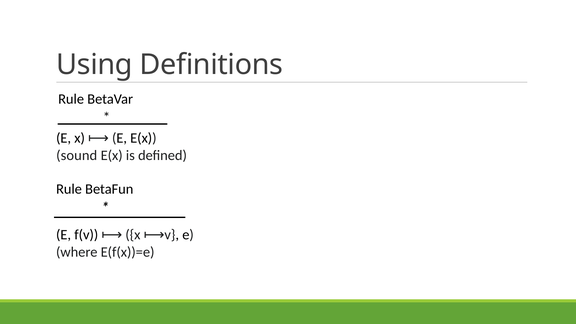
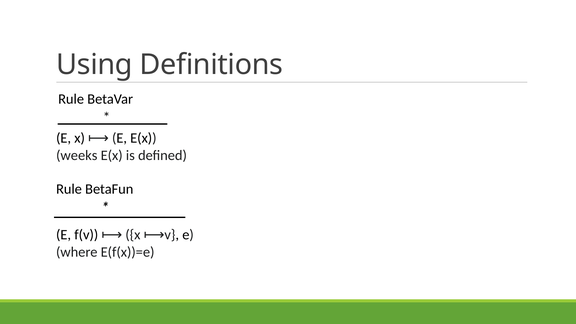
sound: sound -> weeks
